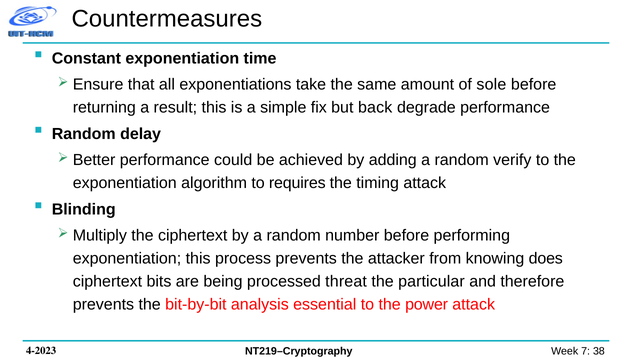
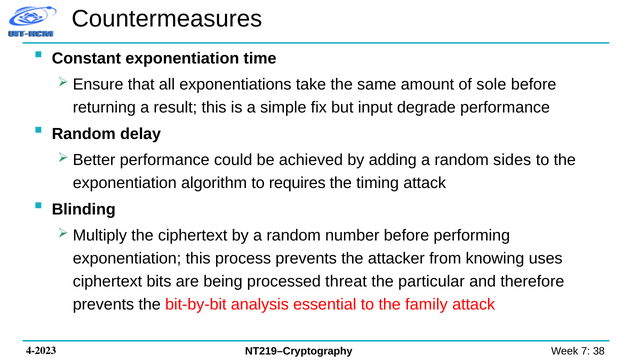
back: back -> input
verify: verify -> sides
does: does -> uses
power: power -> family
